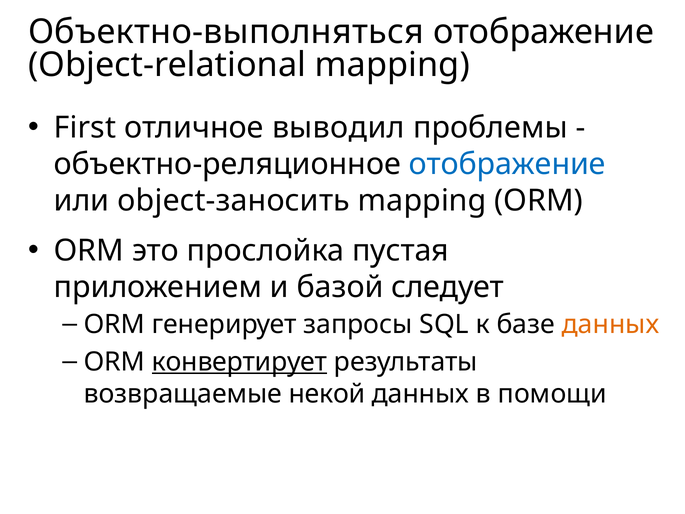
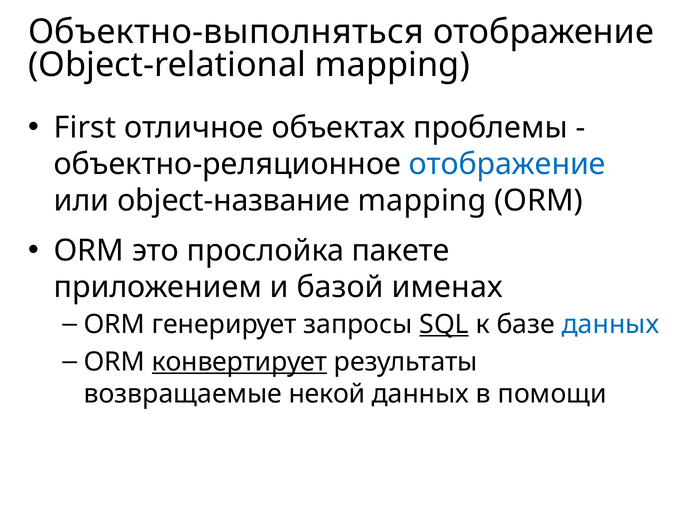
выводил: выводил -> объектах
object-заносить: object-заносить -> object-название
пустая: пустая -> пакете
следует: следует -> именах
SQL underline: none -> present
данных at (610, 324) colour: orange -> blue
